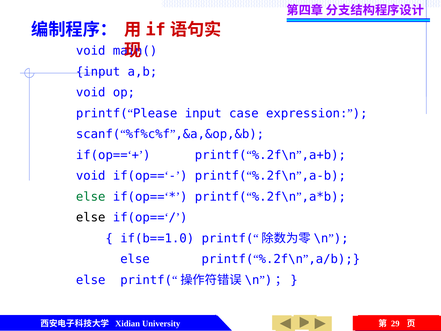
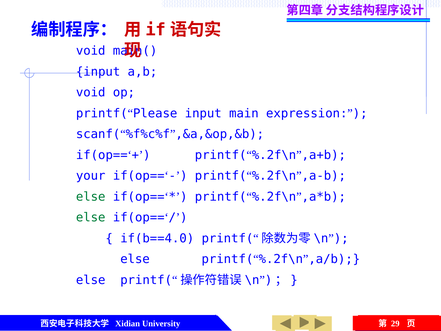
case: case -> main
void at (91, 176): void -> your
else at (91, 217) colour: black -> green
if(b==1.0: if(b==1.0 -> if(b==4.0
